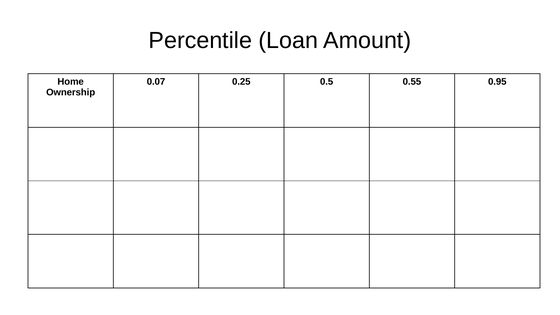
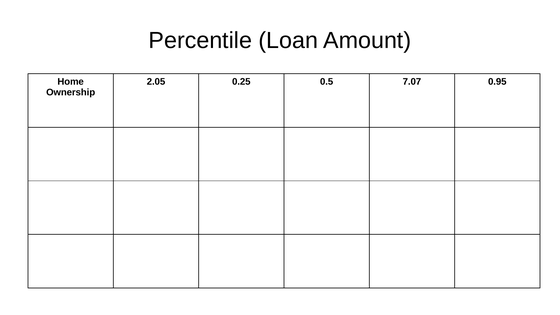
0.07: 0.07 -> 2.05
0.55: 0.55 -> 7.07
